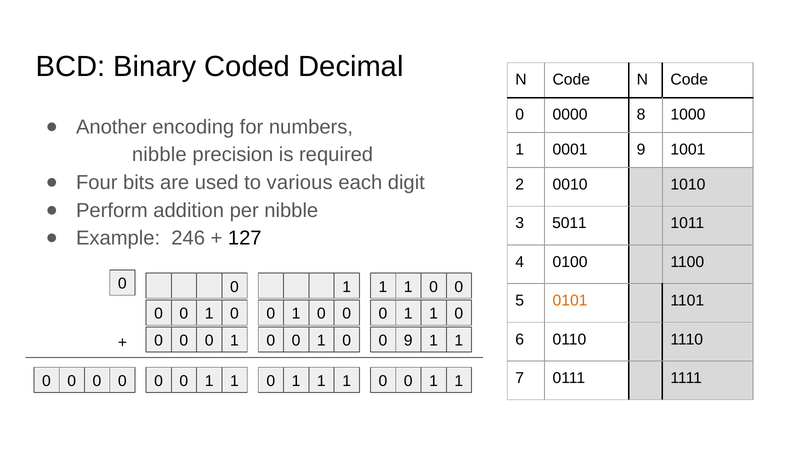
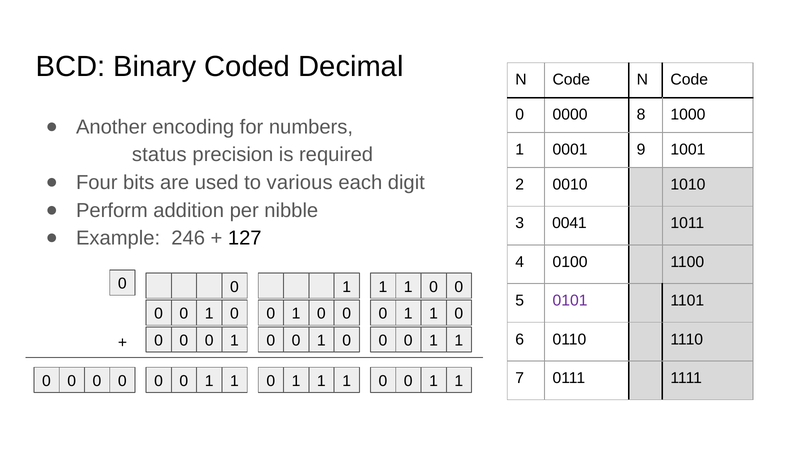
nibble at (159, 155): nibble -> status
5011: 5011 -> 0041
0101 colour: orange -> purple
9 at (408, 341): 9 -> 0
